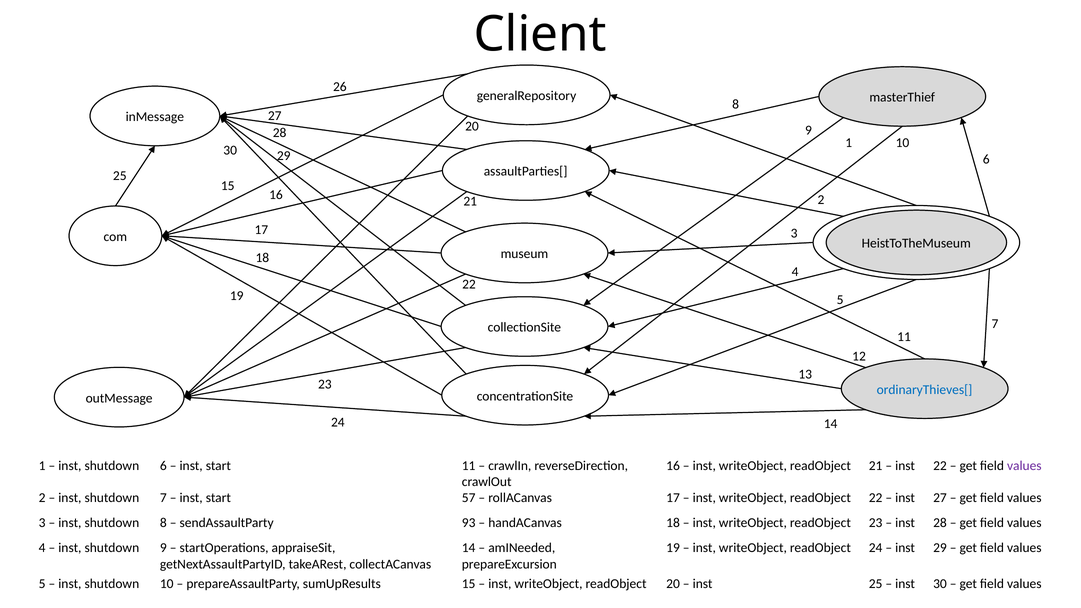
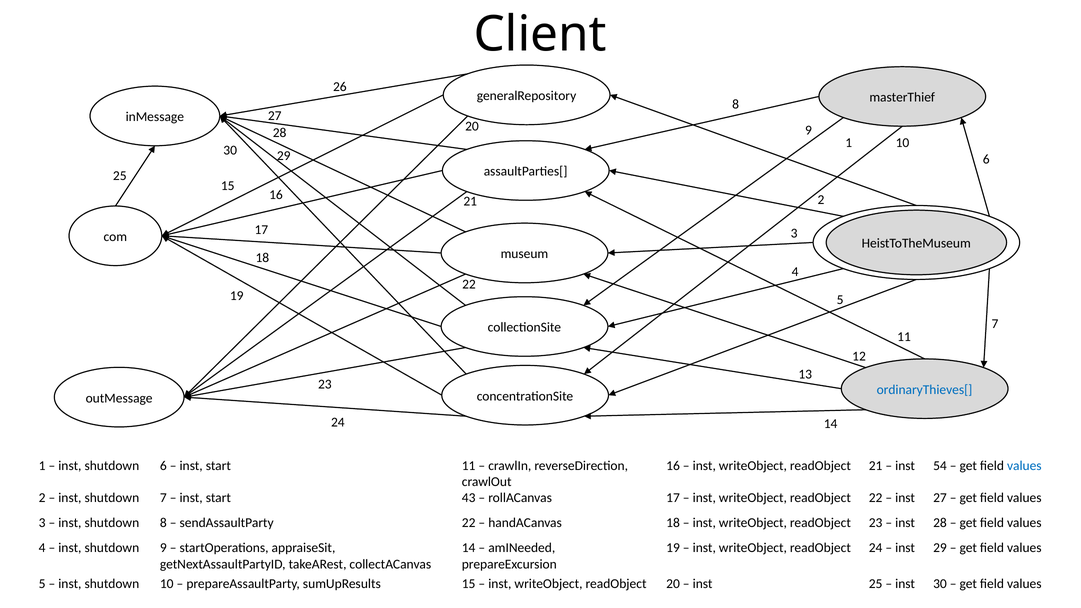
inst 22: 22 -> 54
values at (1024, 466) colour: purple -> blue
57: 57 -> 43
sendAssaultParty 93: 93 -> 22
